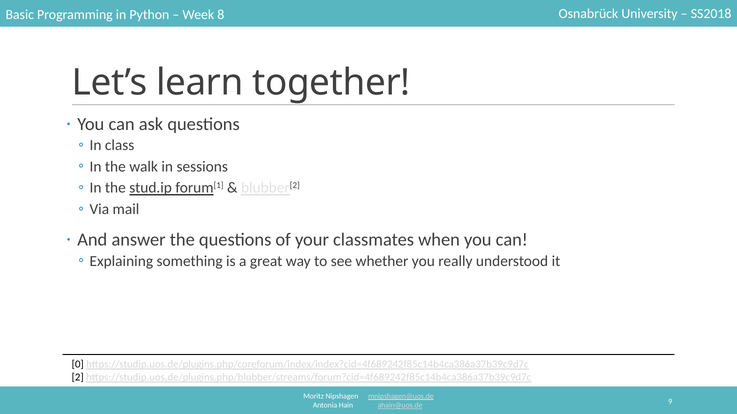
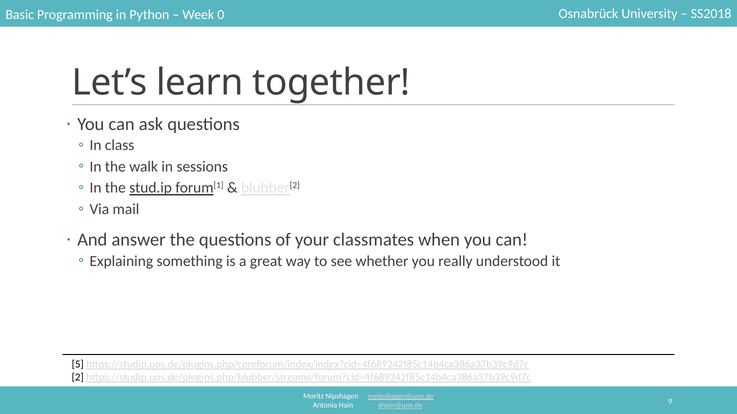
8: 8 -> 0
0: 0 -> 5
